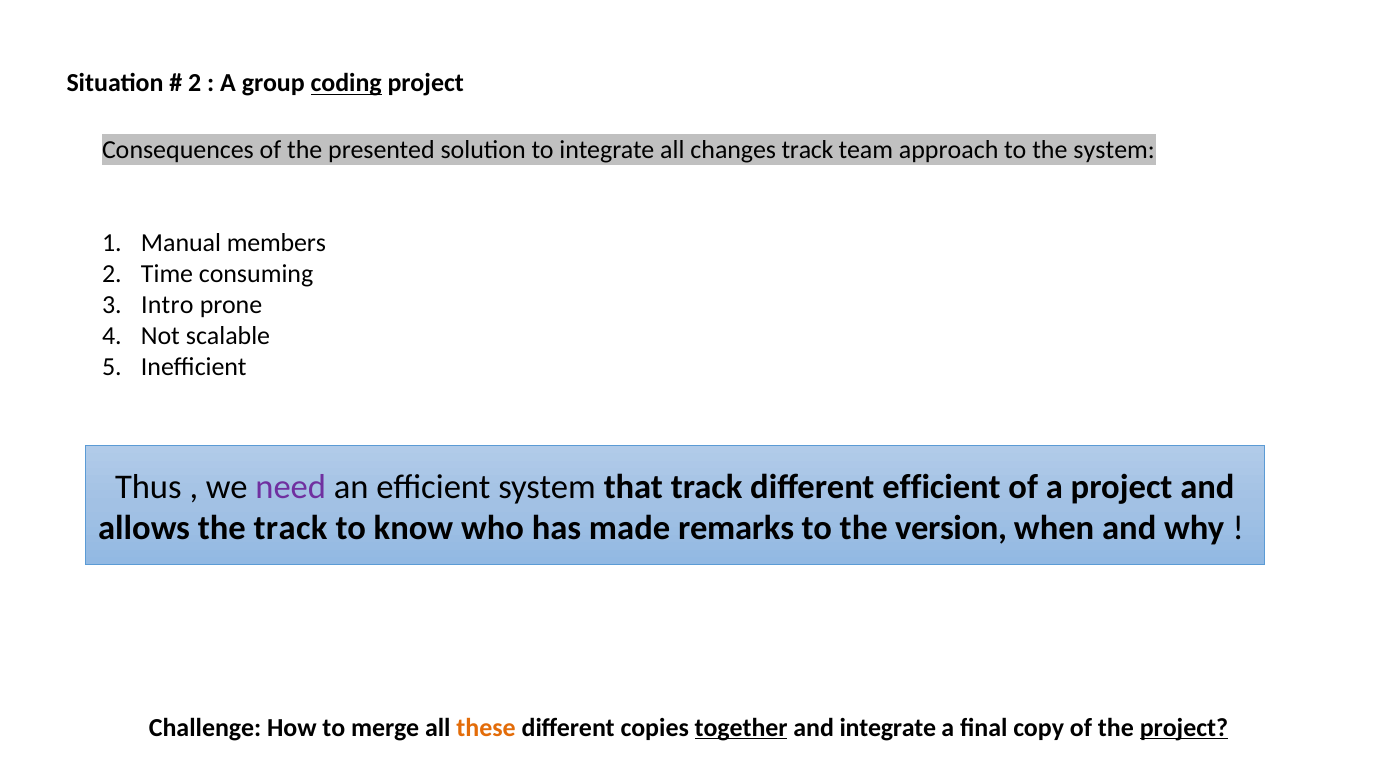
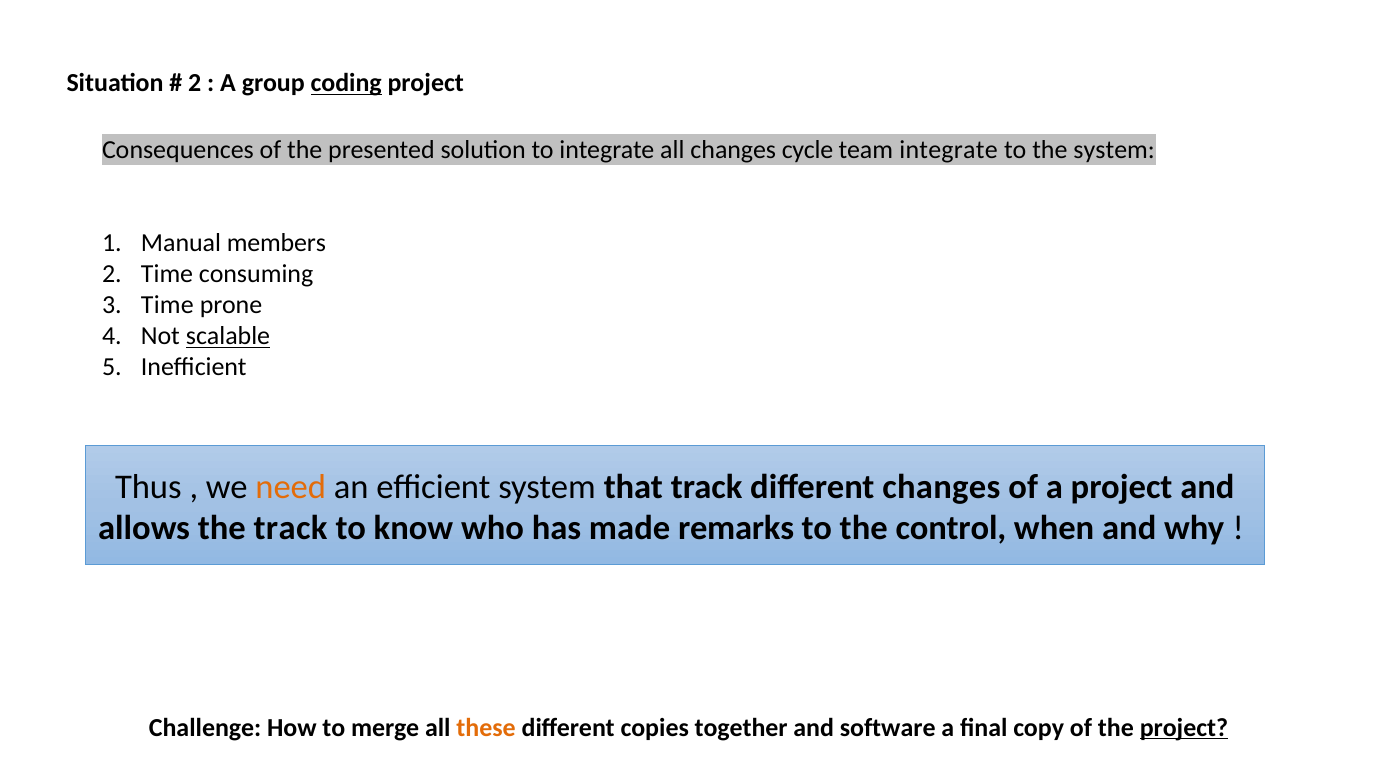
changes track: track -> cycle
team approach: approach -> integrate
Intro at (167, 305): Intro -> Time
scalable underline: none -> present
need colour: purple -> orange
different efficient: efficient -> changes
version: version -> control
together underline: present -> none
and integrate: integrate -> software
